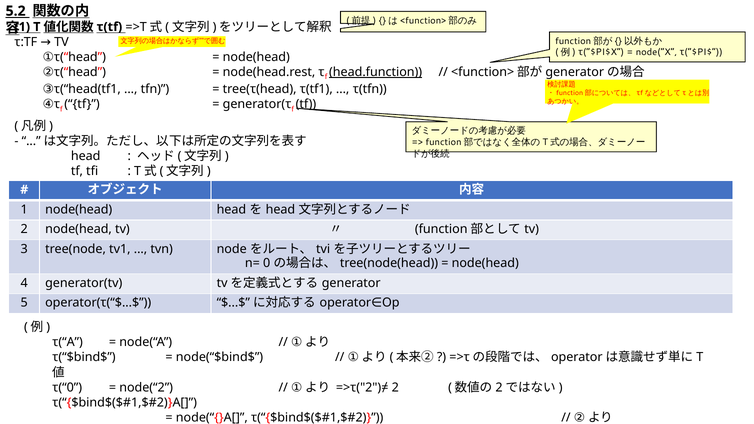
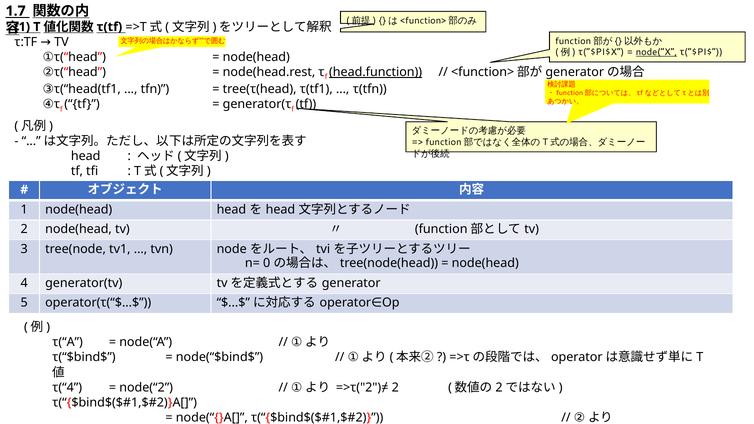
5.2: 5.2 -> 1.7
node(“X underline: none -> present
τ(“0: τ(“0 -> τ(“4
